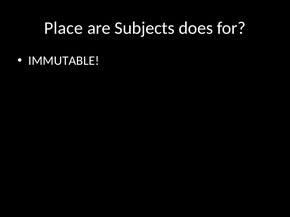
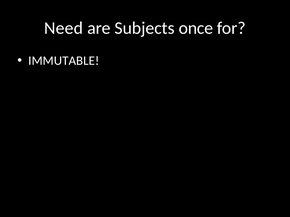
Place: Place -> Need
does: does -> once
